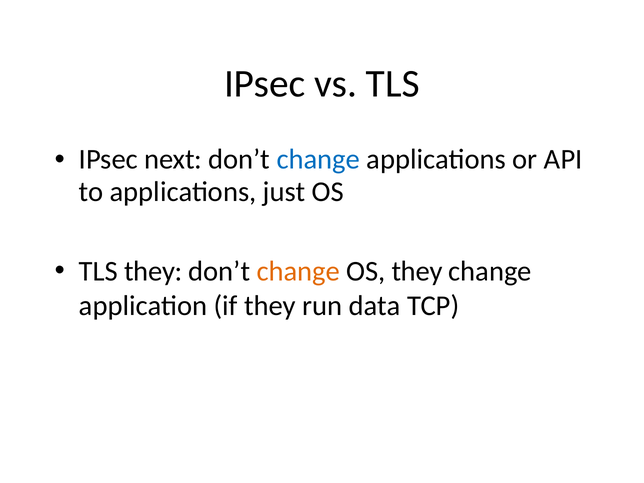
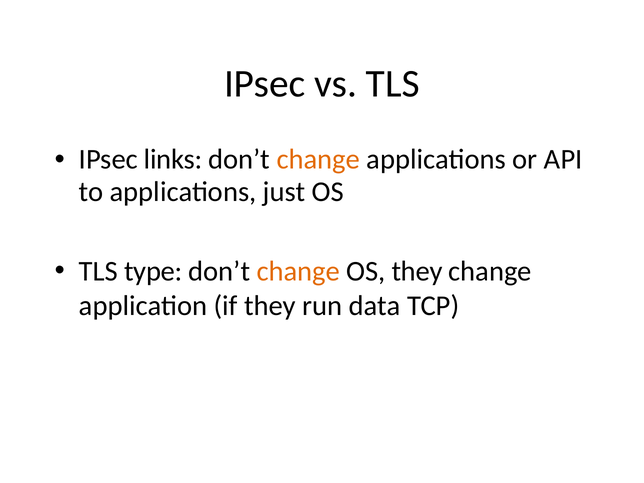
next: next -> links
change at (318, 159) colour: blue -> orange
TLS they: they -> type
